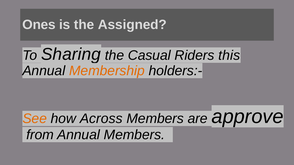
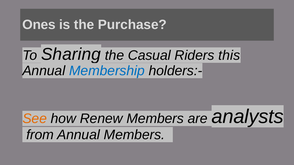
Assigned: Assigned -> Purchase
Membership colour: orange -> blue
Across: Across -> Renew
approve: approve -> analysts
